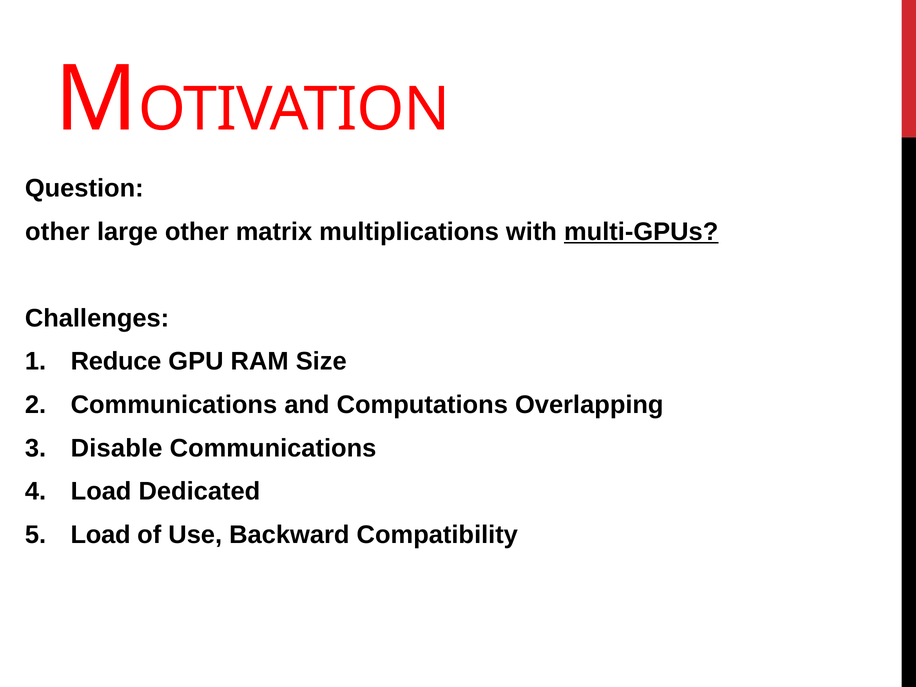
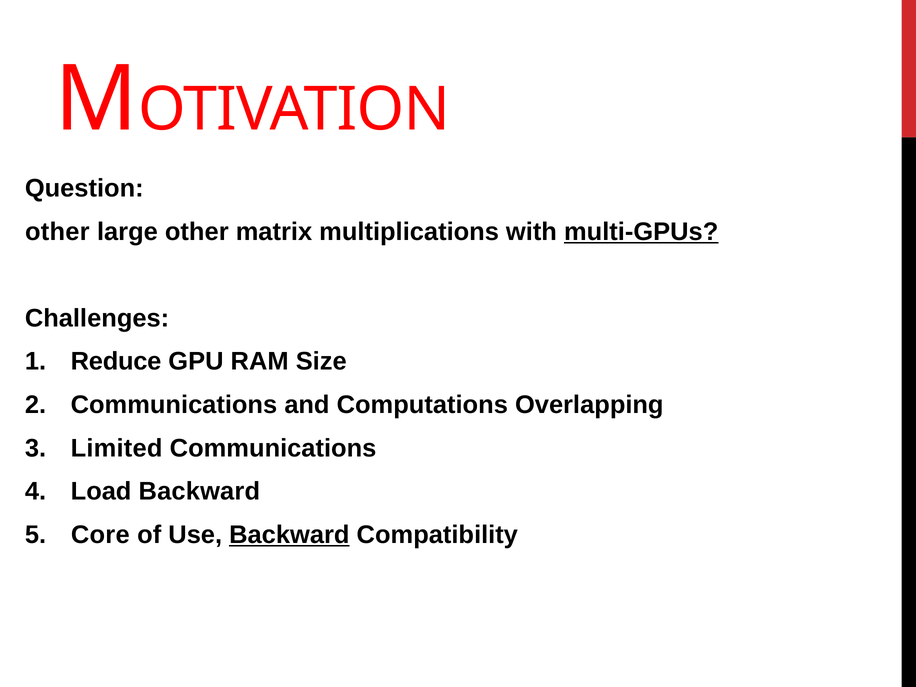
Disable: Disable -> Limited
Load Dedicated: Dedicated -> Backward
Load at (101, 535): Load -> Core
Backward at (289, 535) underline: none -> present
